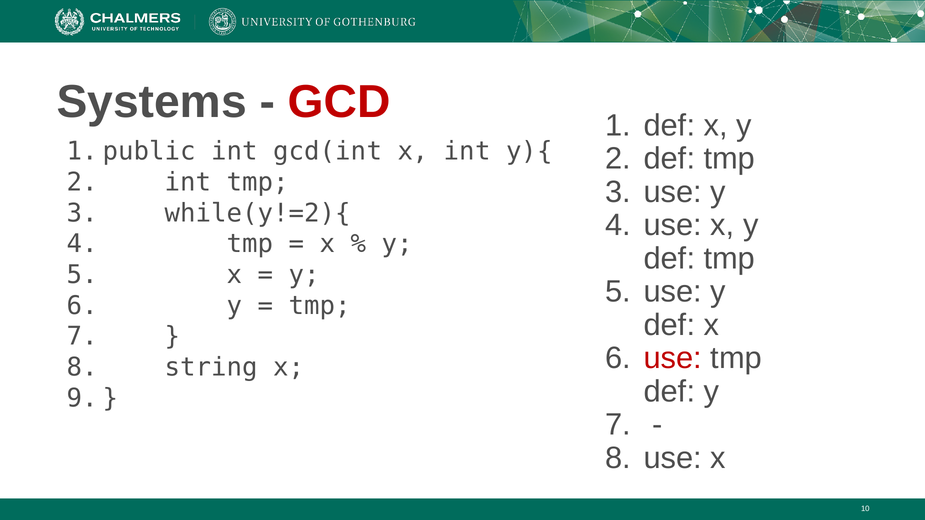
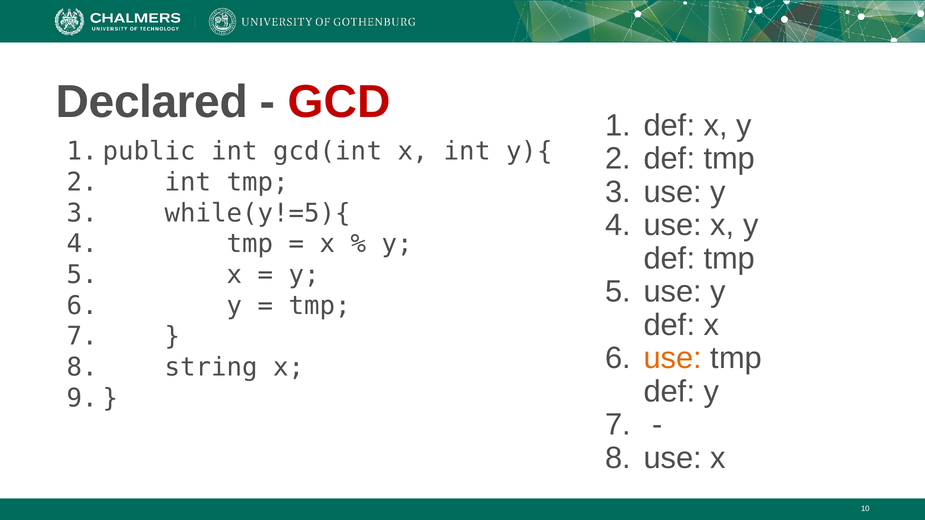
Systems: Systems -> Declared
while(y!=2){: while(y!=2){ -> while(y!=5){
use at (673, 358) colour: red -> orange
